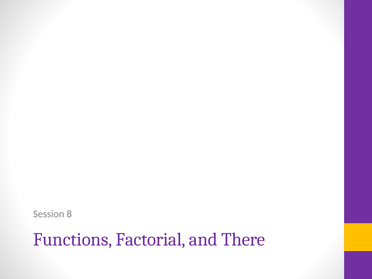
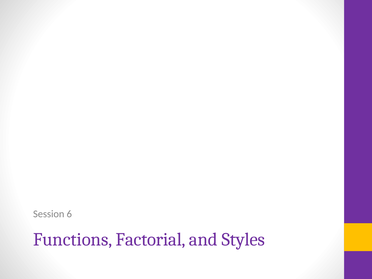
8: 8 -> 6
There: There -> Styles
